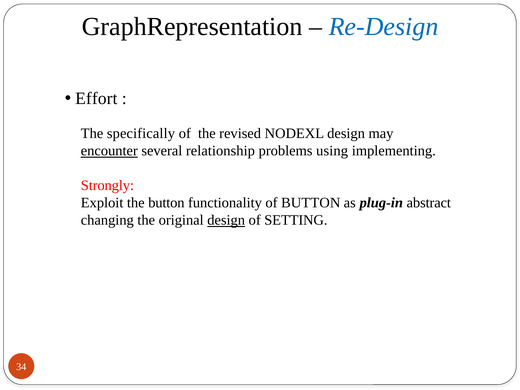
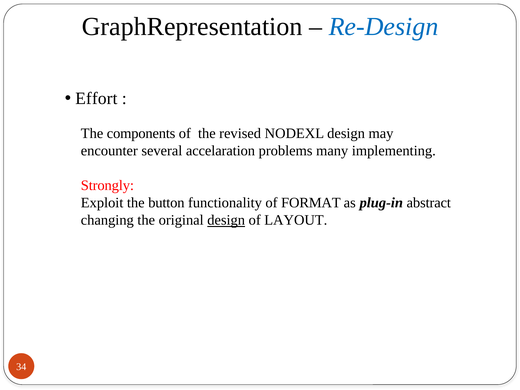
specifically: specifically -> components
encounter underline: present -> none
relationship: relationship -> accelaration
using: using -> many
of BUTTON: BUTTON -> FORMAT
SETTING: SETTING -> LAYOUT
